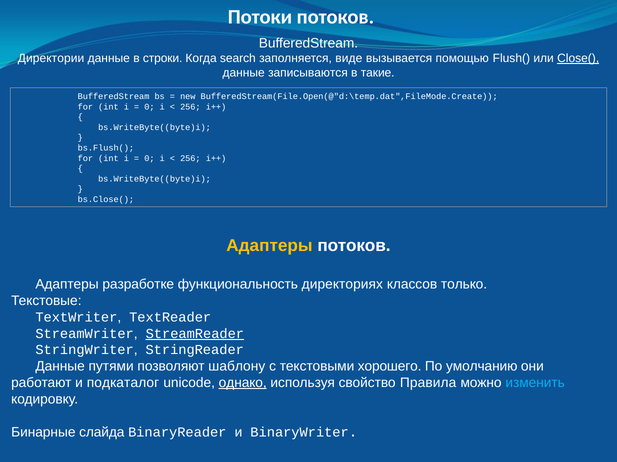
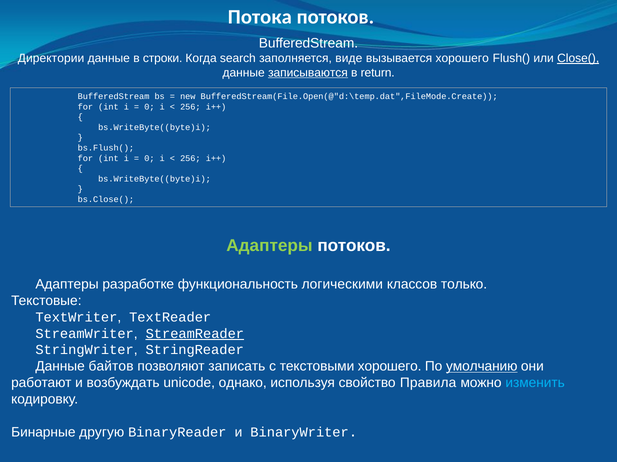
Потоки: Потоки -> Потока
вызывается помощью: помощью -> хорошего
записываются underline: none -> present
такие: такие -> return
Адаптеры at (269, 246) colour: yellow -> light green
директориях: директориях -> логическими
путями: путями -> байтов
шаблону: шаблону -> записать
умолчанию underline: none -> present
подкаталог: подкаталог -> возбуждать
однако underline: present -> none
слайда: слайда -> другую
